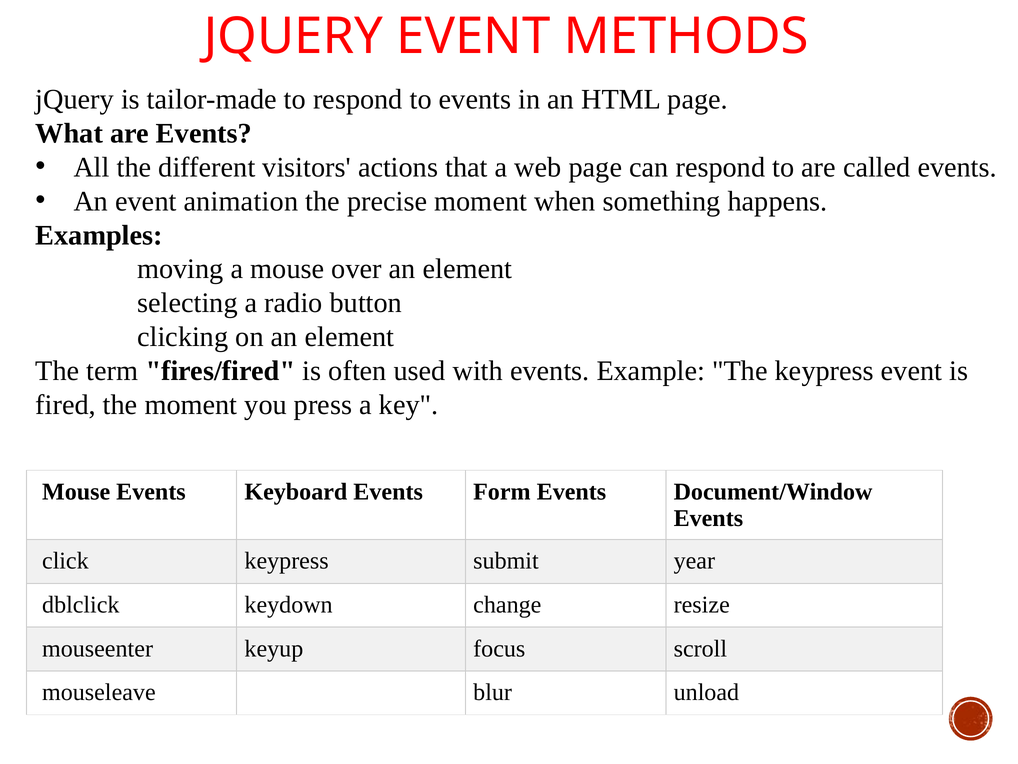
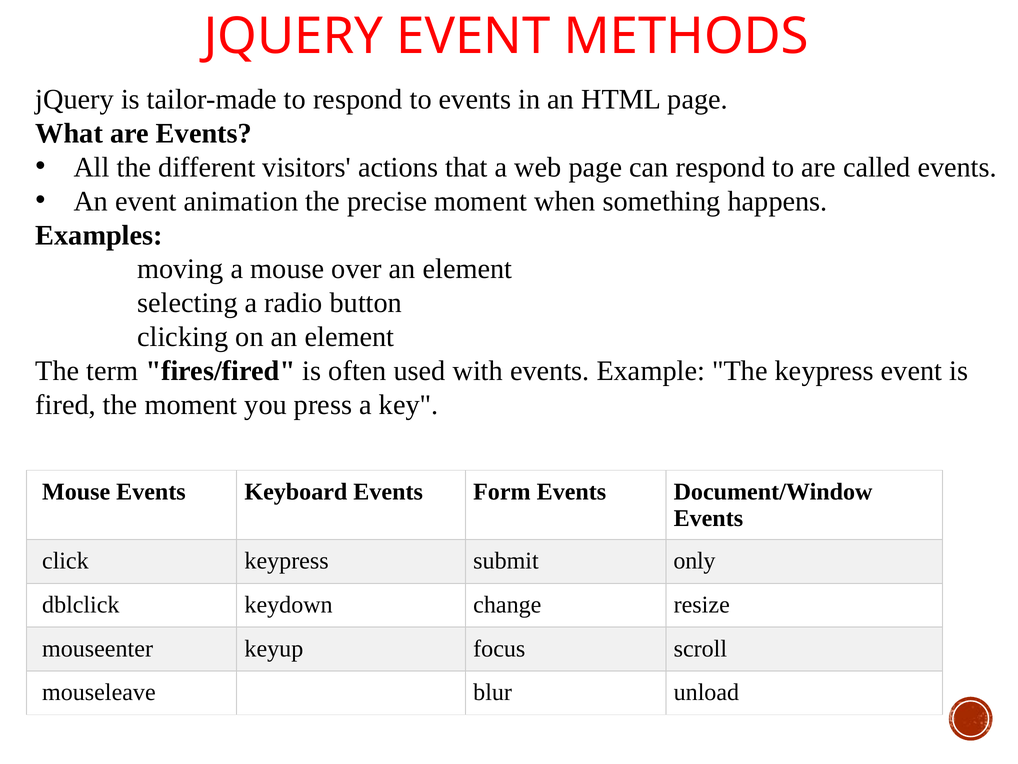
year: year -> only
